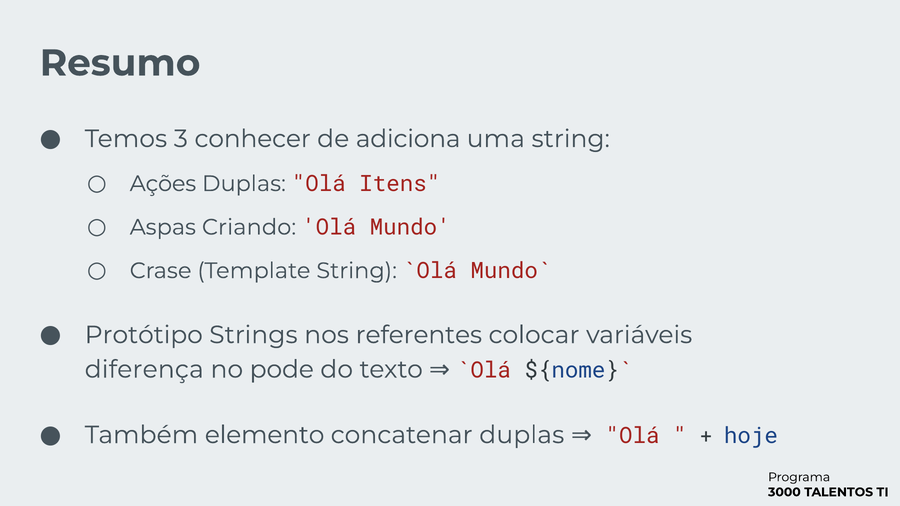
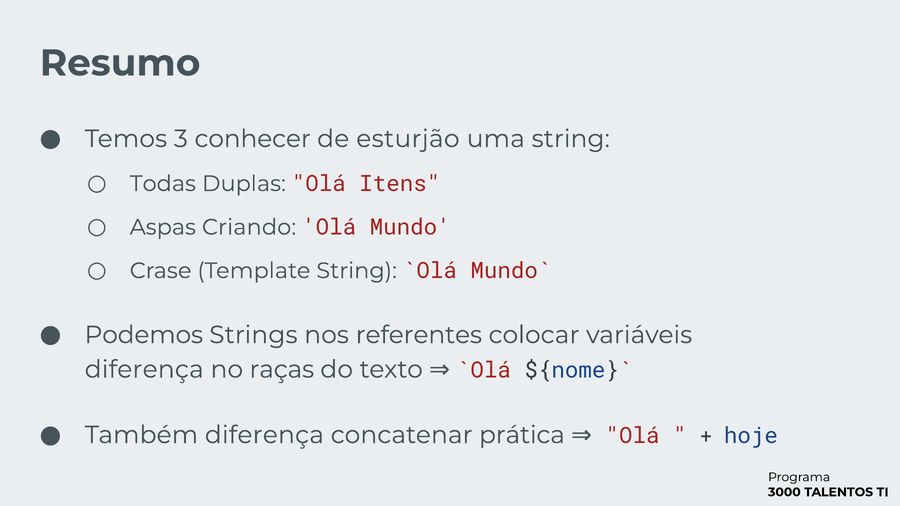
adiciona: adiciona -> esturjão
Ações: Ações -> Todas
Protótipo: Protótipo -> Podemos
pode: pode -> raças
Também elemento: elemento -> diferença
concatenar duplas: duplas -> prática
